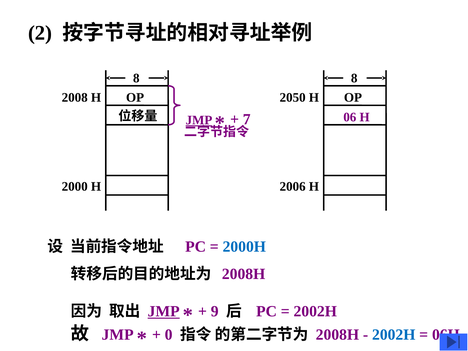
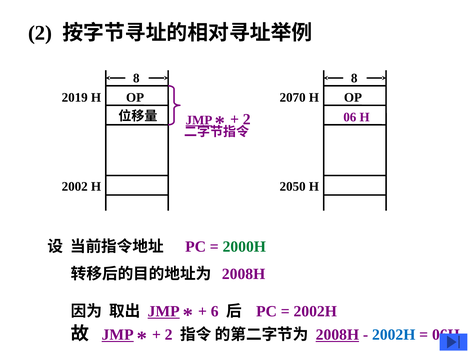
2008: 2008 -> 2019
2050: 2050 -> 2070
7 at (247, 119): 7 -> 2
2000: 2000 -> 2002
2006: 2006 -> 2050
2000H colour: blue -> green
9: 9 -> 6
JMP at (118, 335) underline: none -> present
0 at (169, 335): 0 -> 2
2008H at (337, 335) underline: none -> present
